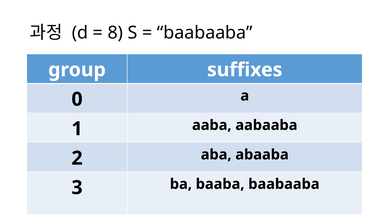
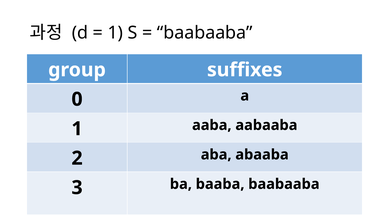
8 at (115, 33): 8 -> 1
